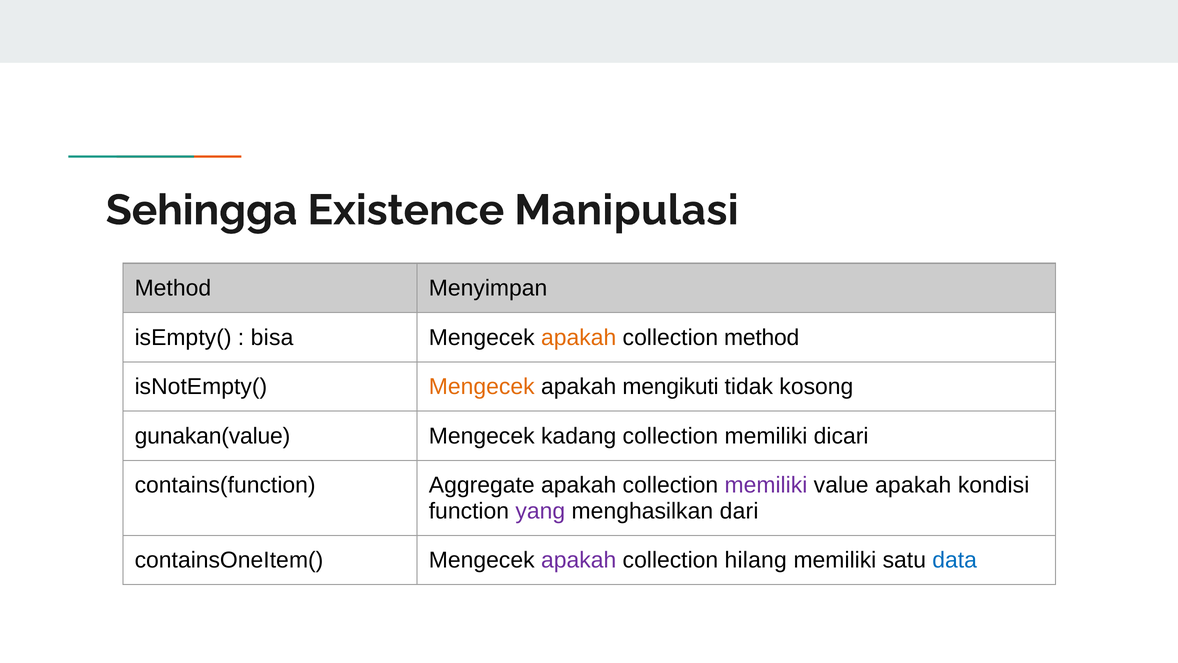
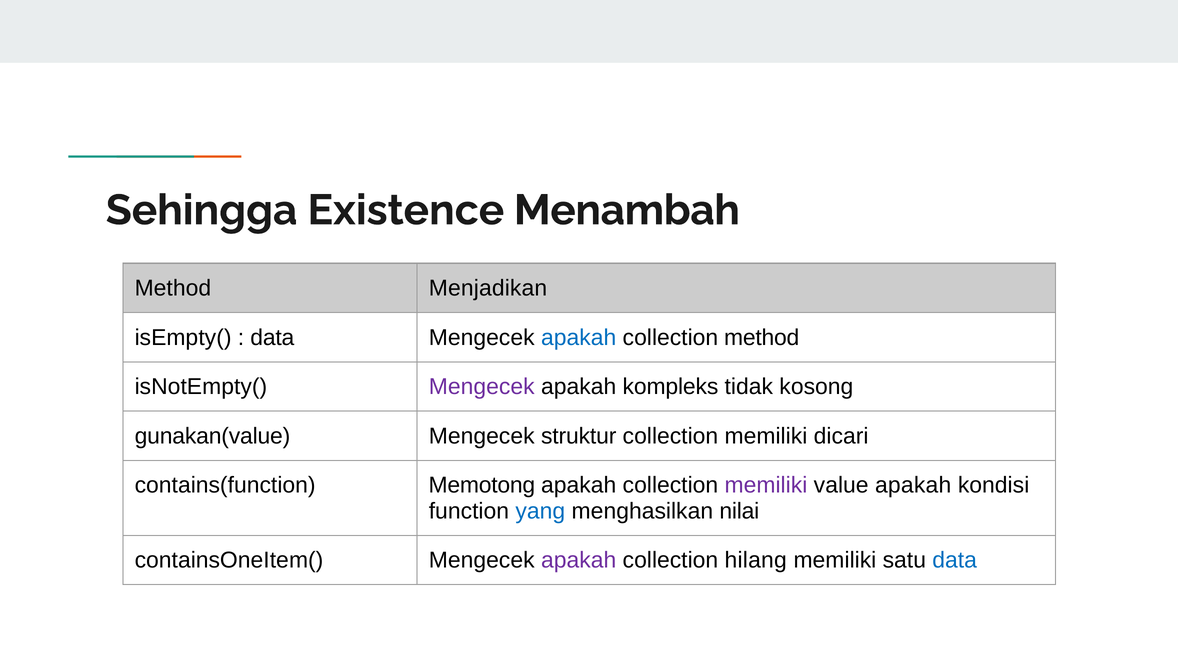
Manipulasi: Manipulasi -> Menambah
Menyimpan: Menyimpan -> Menjadikan
bisa at (272, 337): bisa -> data
apakah at (579, 337) colour: orange -> blue
Mengecek at (482, 387) colour: orange -> purple
mengikuti: mengikuti -> kompleks
kadang: kadang -> struktur
Aggregate: Aggregate -> Memotong
yang colour: purple -> blue
dari: dari -> nilai
